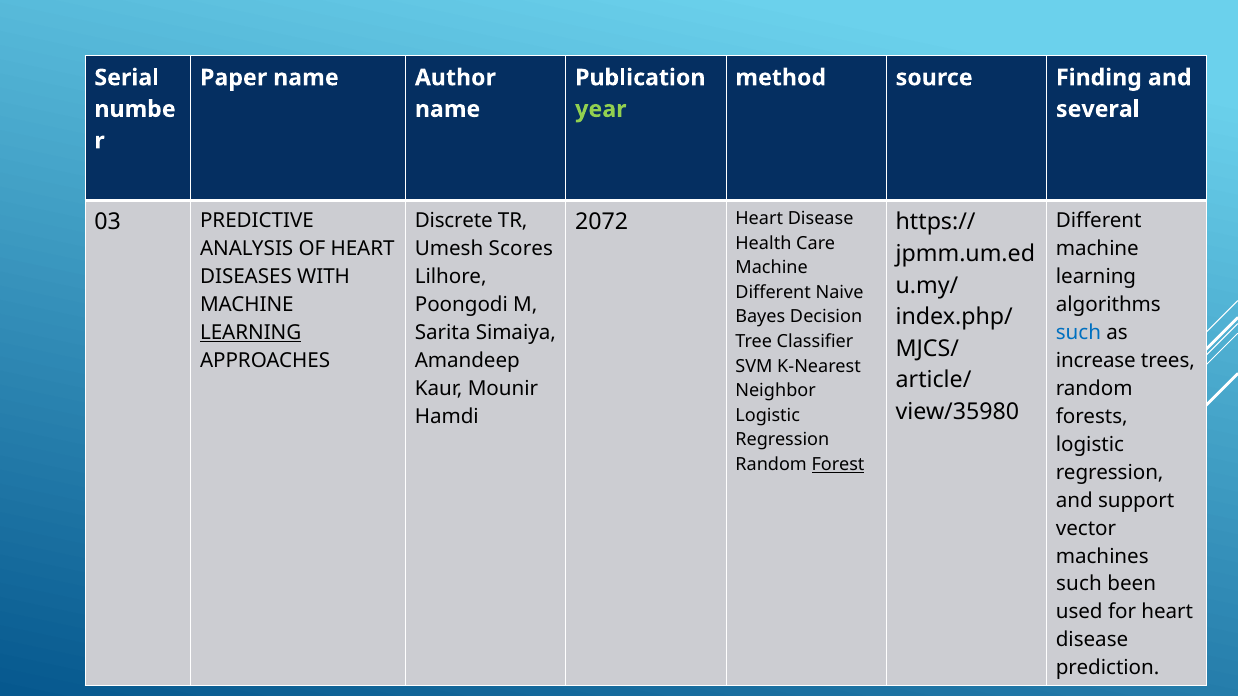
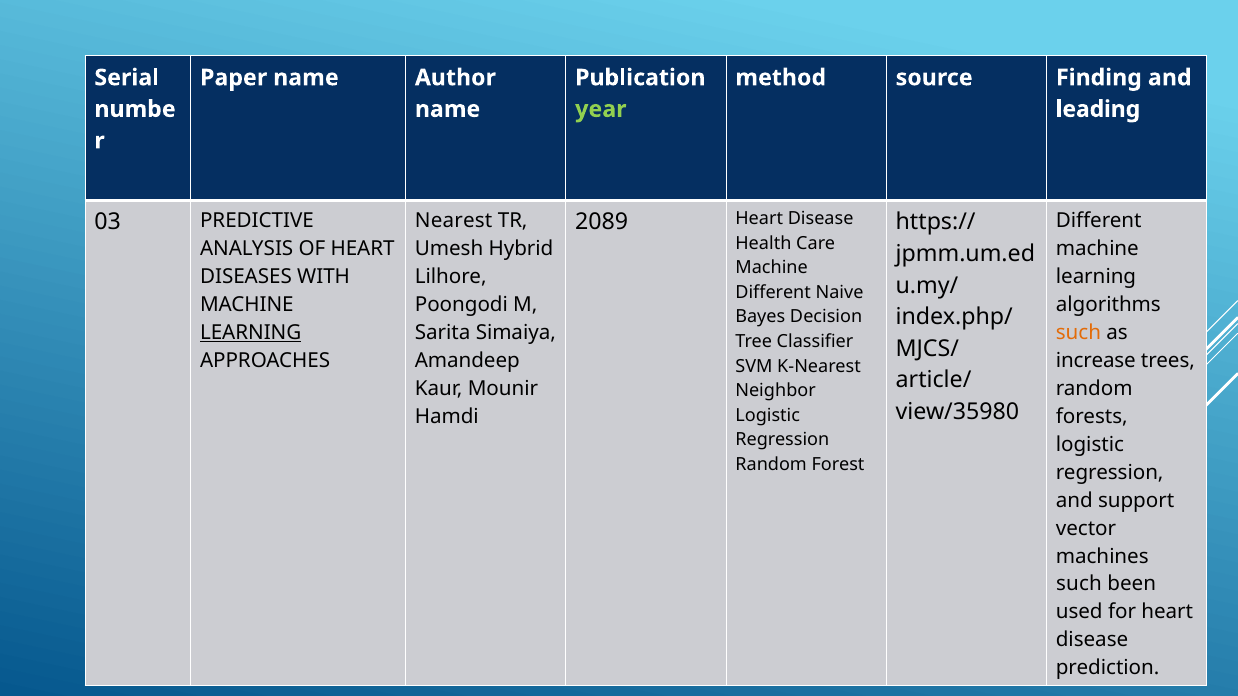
several: several -> leading
Discrete: Discrete -> Nearest
2072: 2072 -> 2089
Scores: Scores -> Hybrid
such at (1078, 332) colour: blue -> orange
Forest underline: present -> none
